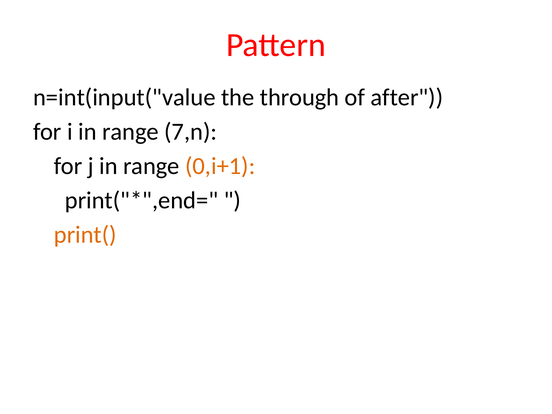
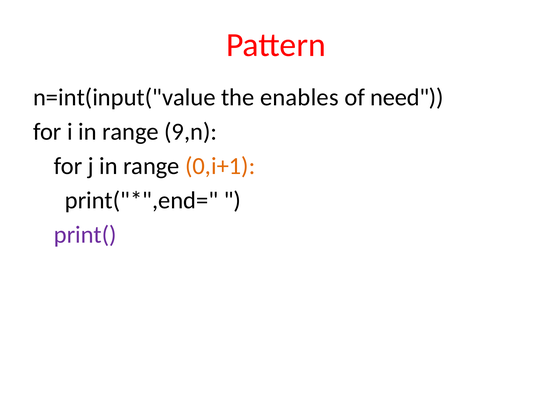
through: through -> enables
after: after -> need
7,n: 7,n -> 9,n
print( colour: orange -> purple
